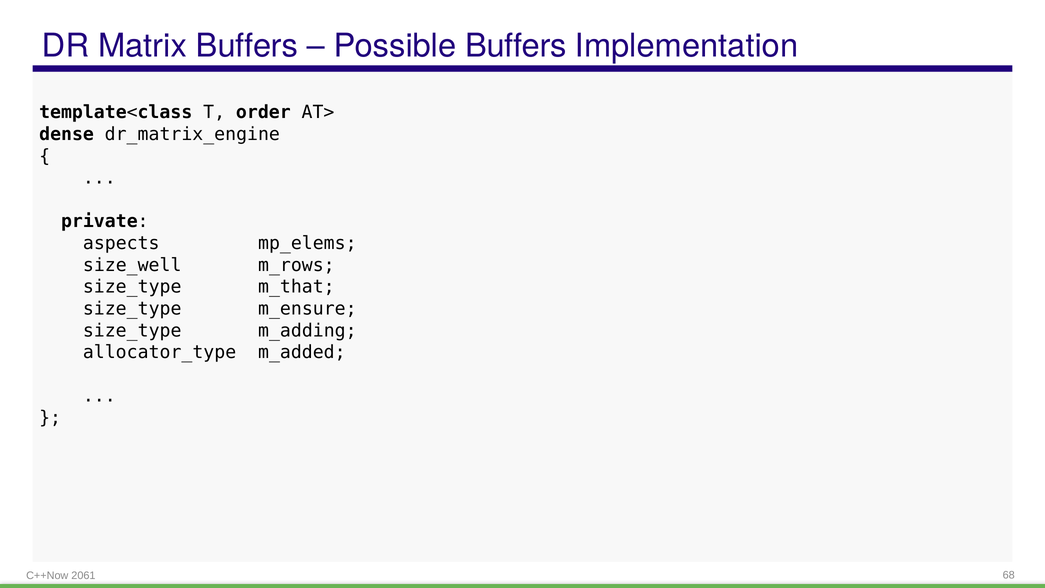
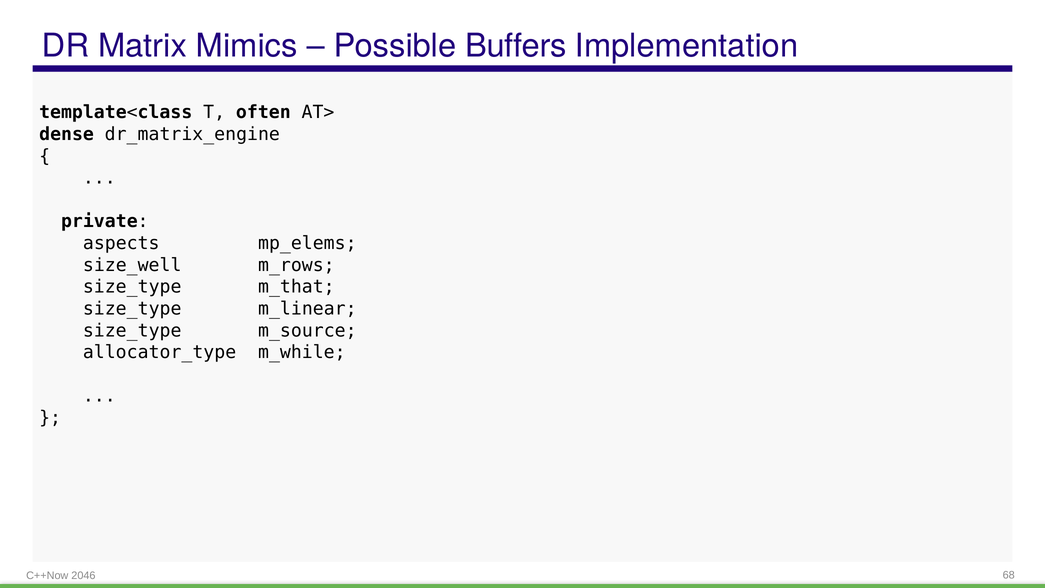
Matrix Buffers: Buffers -> Mimics
order: order -> often
m_ensure: m_ensure -> m_linear
m_adding: m_adding -> m_source
m_added: m_added -> m_while
2061: 2061 -> 2046
